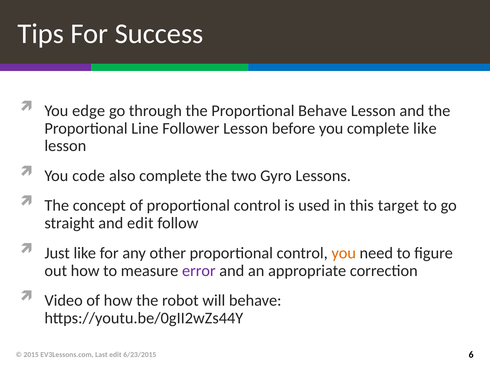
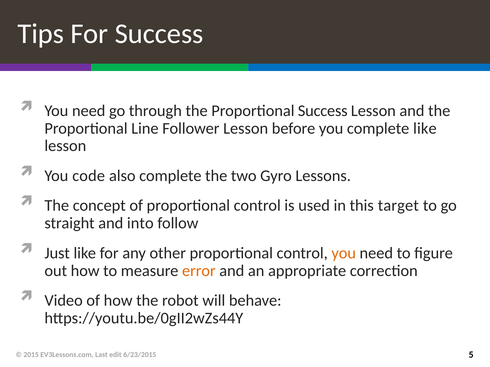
edge at (89, 111): edge -> need
Proportional Behave: Behave -> Success
and edit: edit -> into
error colour: purple -> orange
6: 6 -> 5
